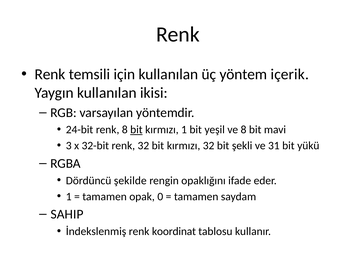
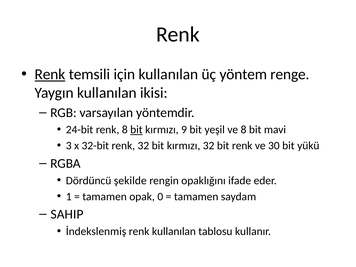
Renk at (50, 74) underline: none -> present
içerik: içerik -> renge
kırmızı 1: 1 -> 9
bit şekli: şekli -> renk
31: 31 -> 30
renk koordinat: koordinat -> kullanılan
